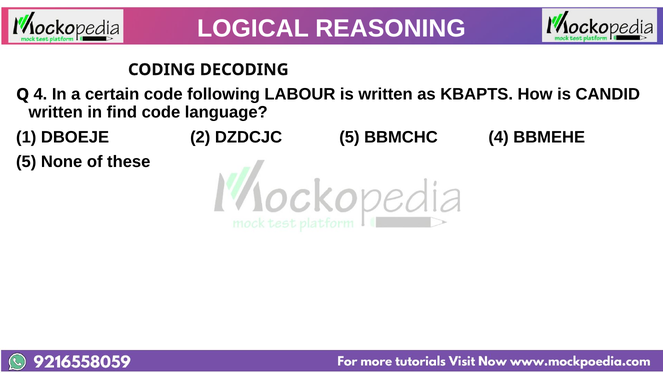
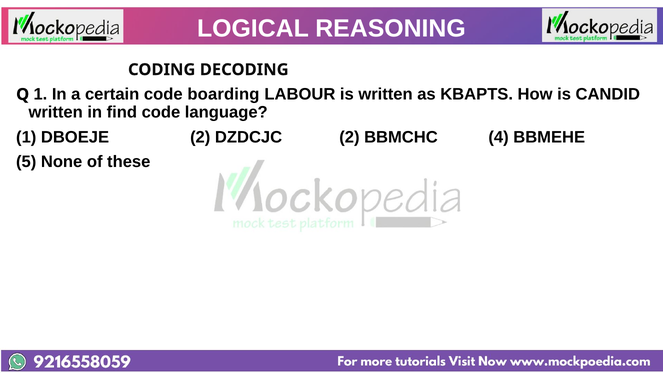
Q 4: 4 -> 1
following: following -> boarding
DZDCJC 5: 5 -> 2
